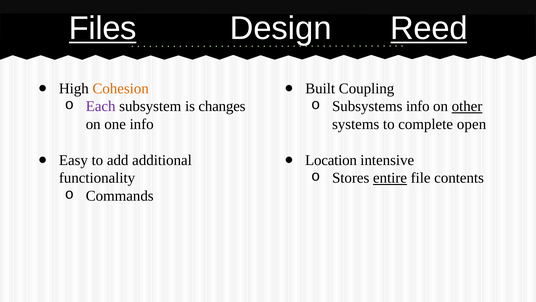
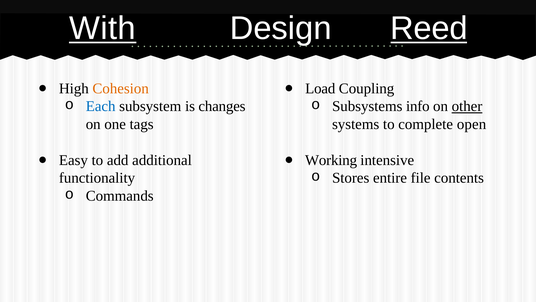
Files: Files -> With
Built: Built -> Load
Each colour: purple -> blue
one info: info -> tags
Location: Location -> Working
entire underline: present -> none
